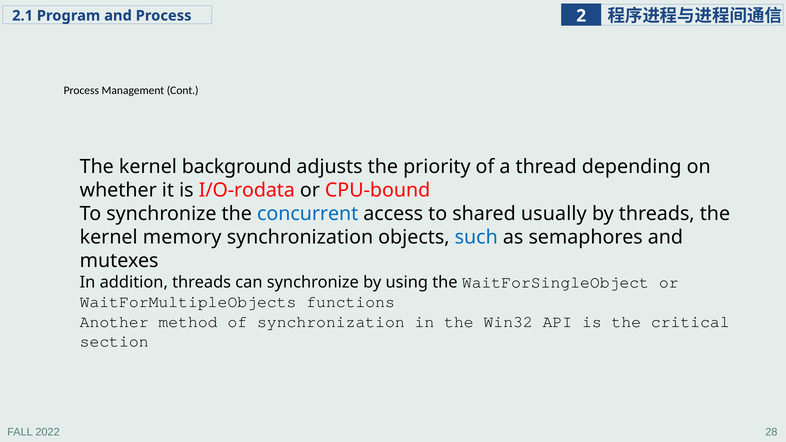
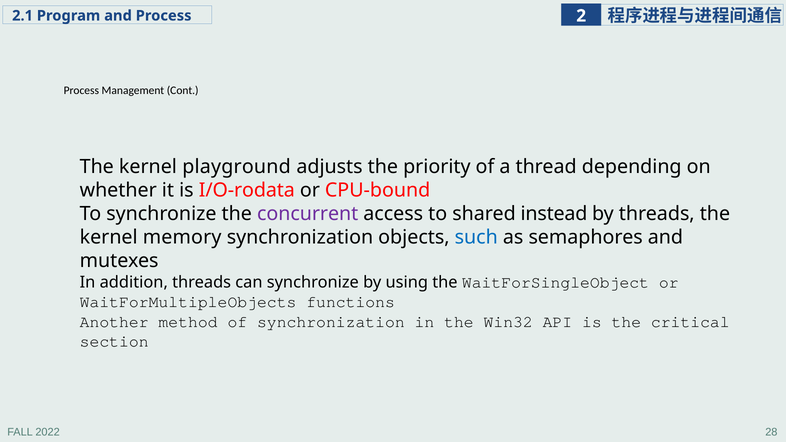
background: background -> playground
concurrent colour: blue -> purple
usually: usually -> instead
